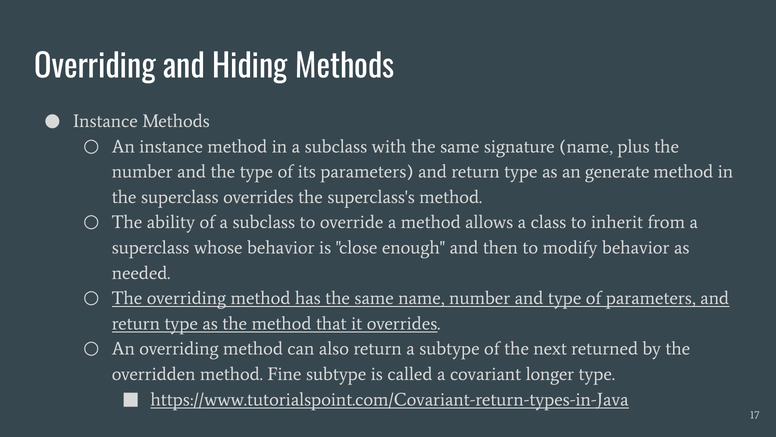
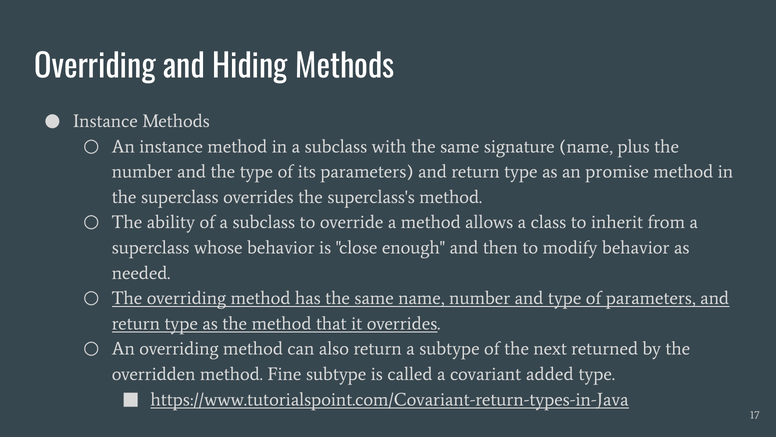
generate: generate -> promise
longer: longer -> added
